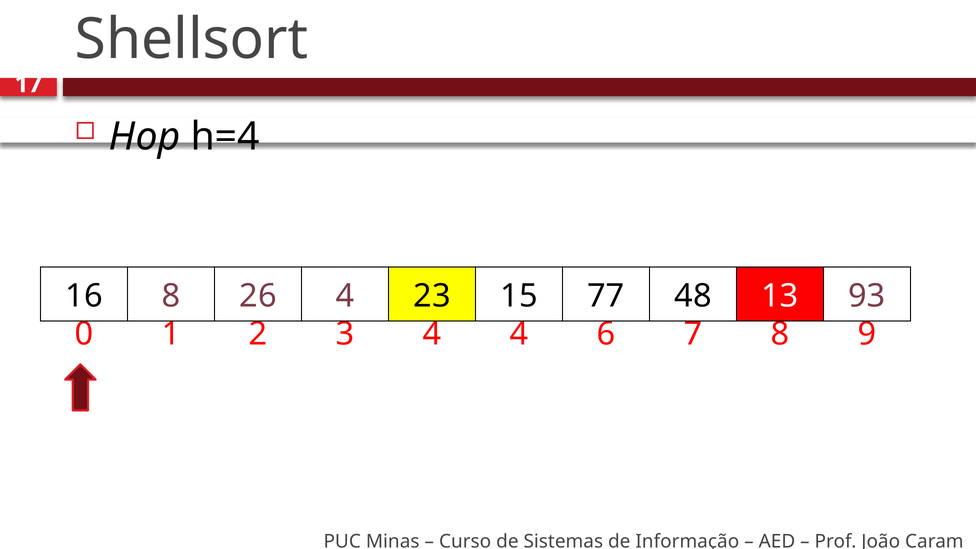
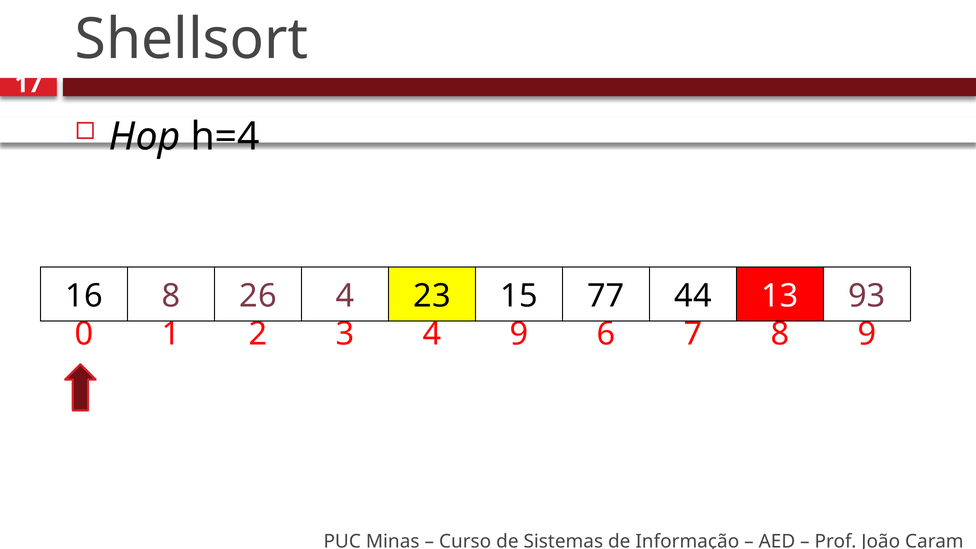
48: 48 -> 44
4 4: 4 -> 9
